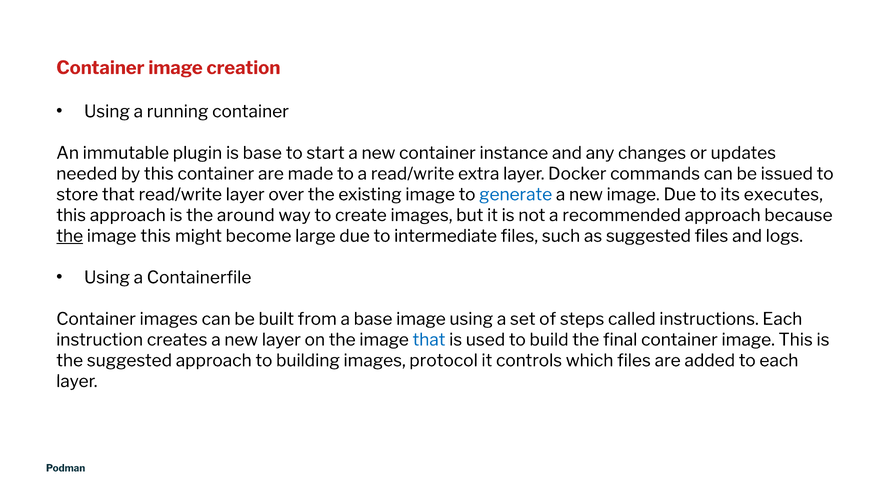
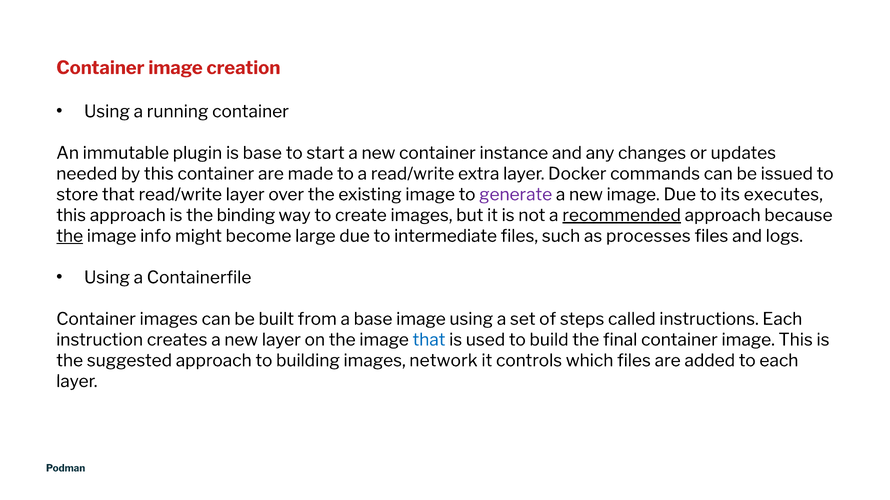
generate colour: blue -> purple
around: around -> binding
recommended underline: none -> present
this at (156, 236): this -> info
as suggested: suggested -> processes
protocol: protocol -> network
